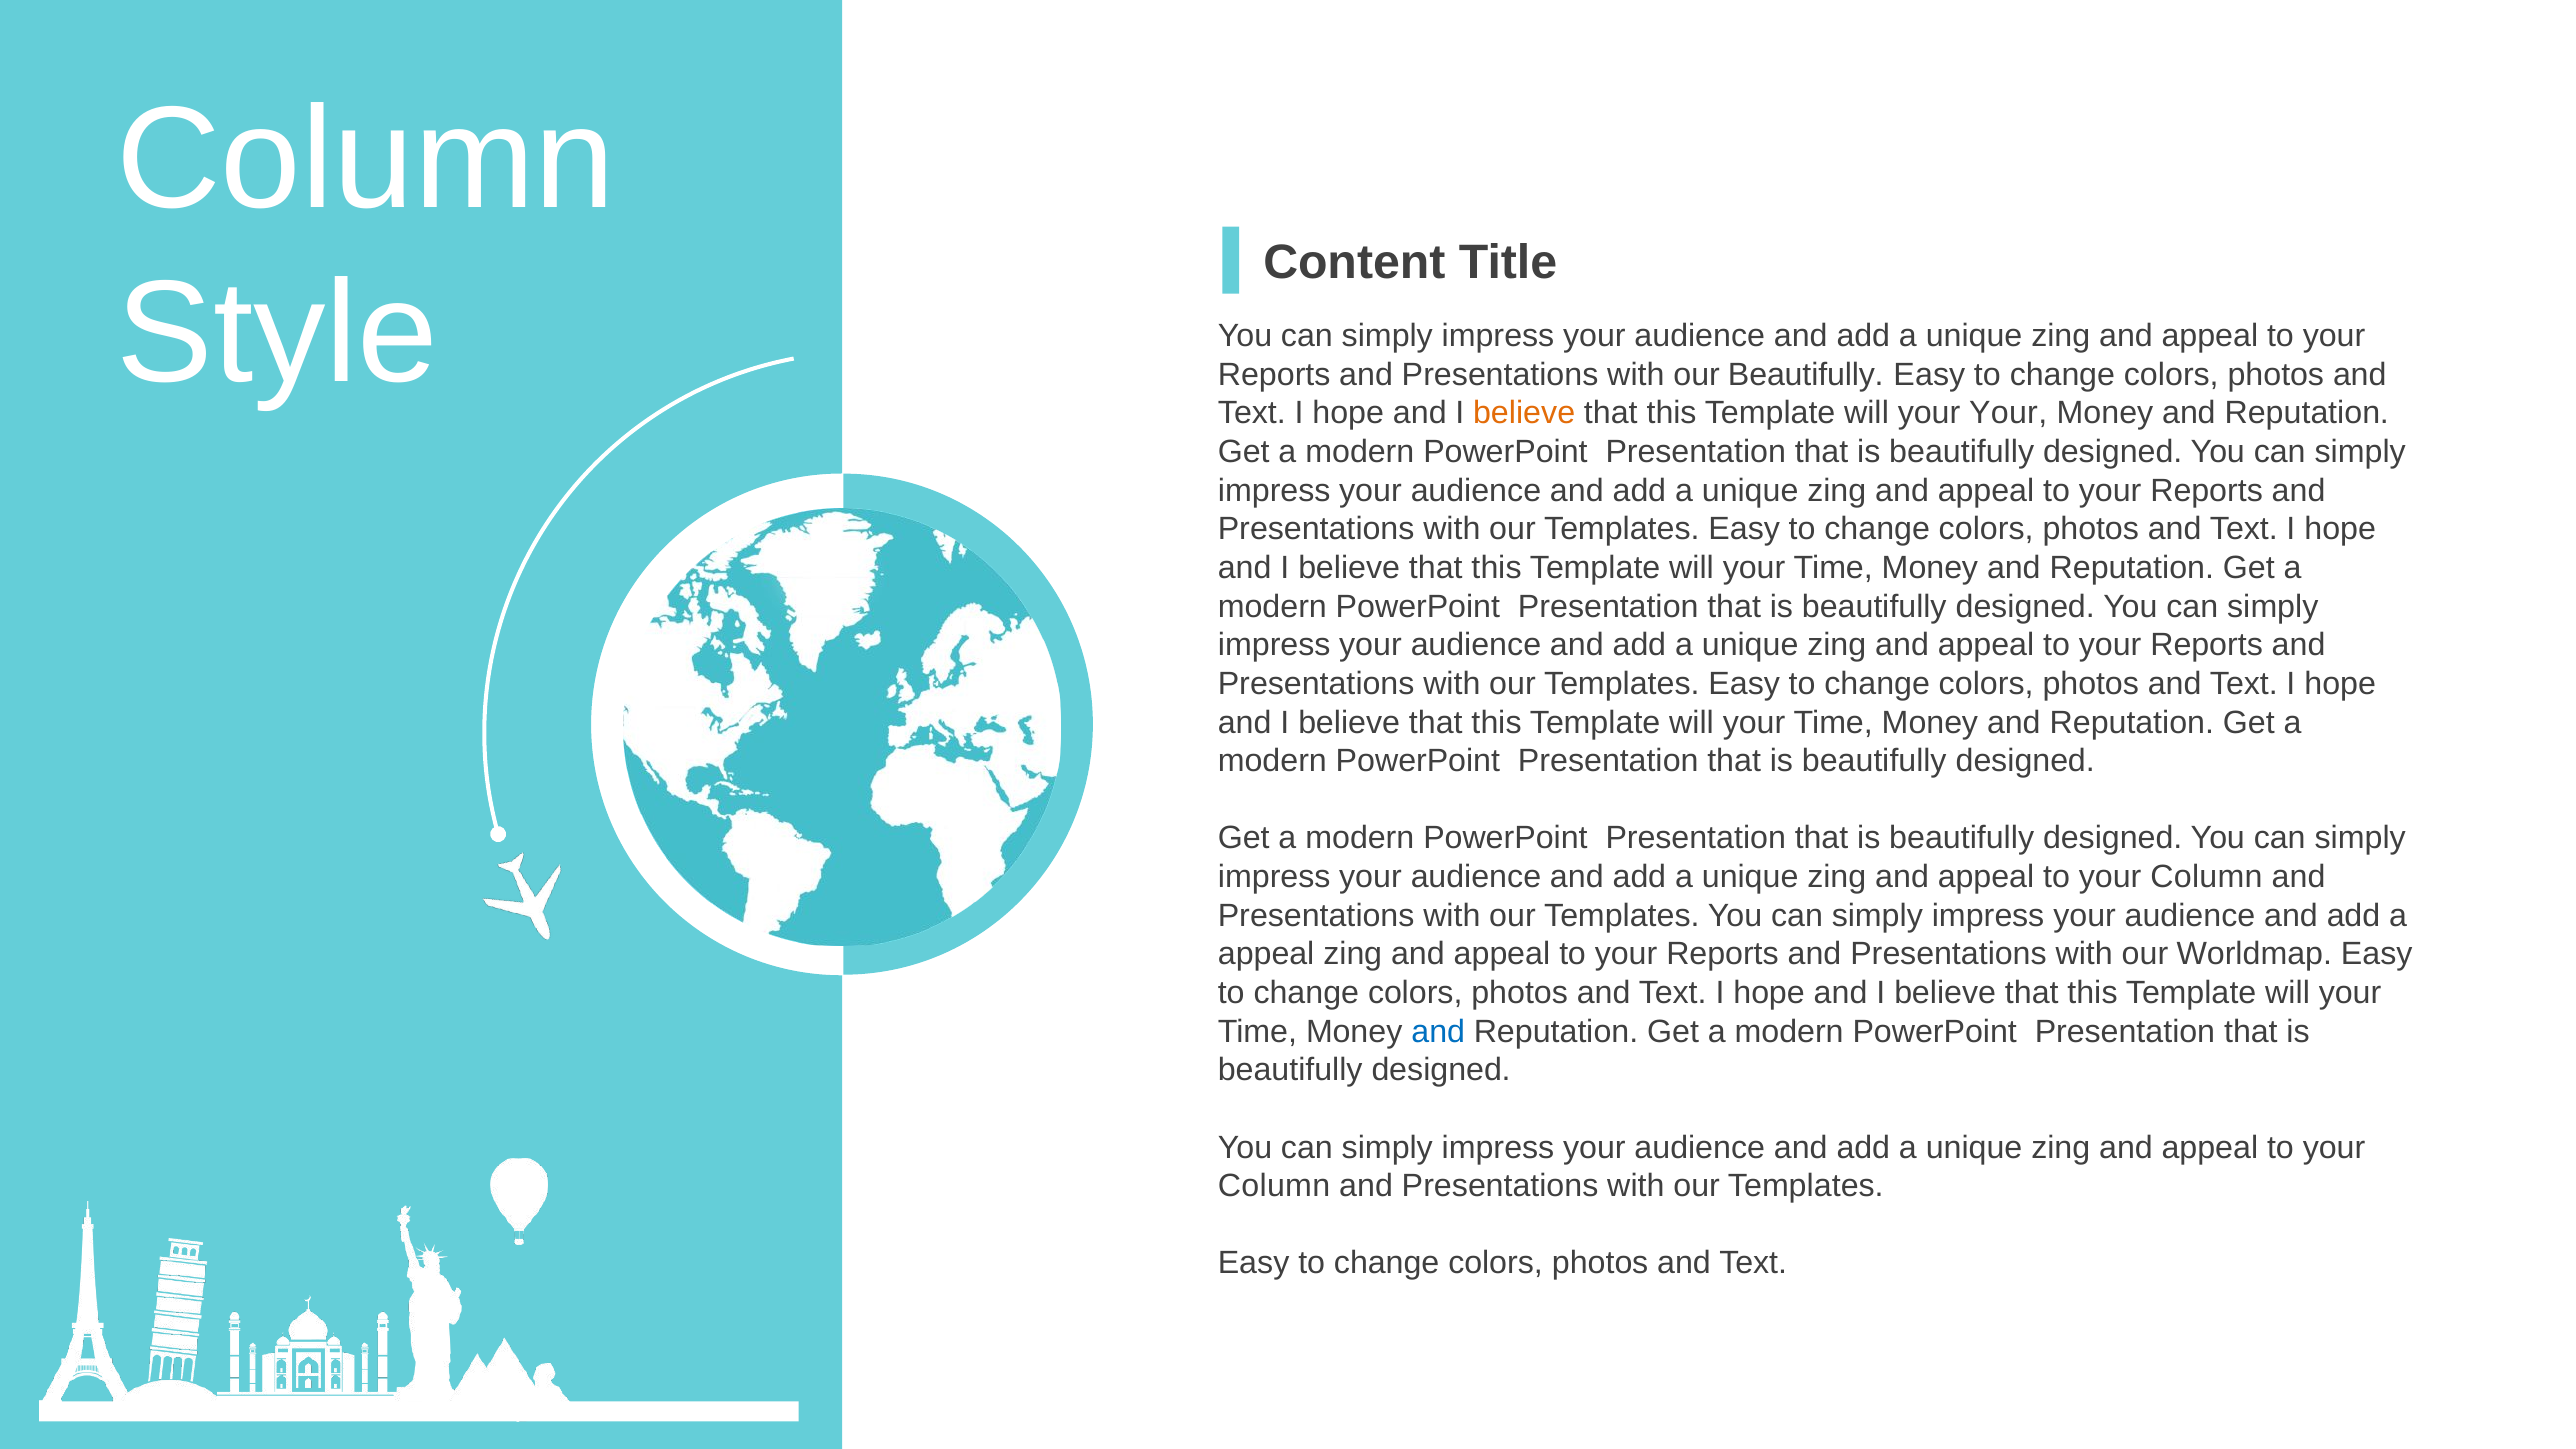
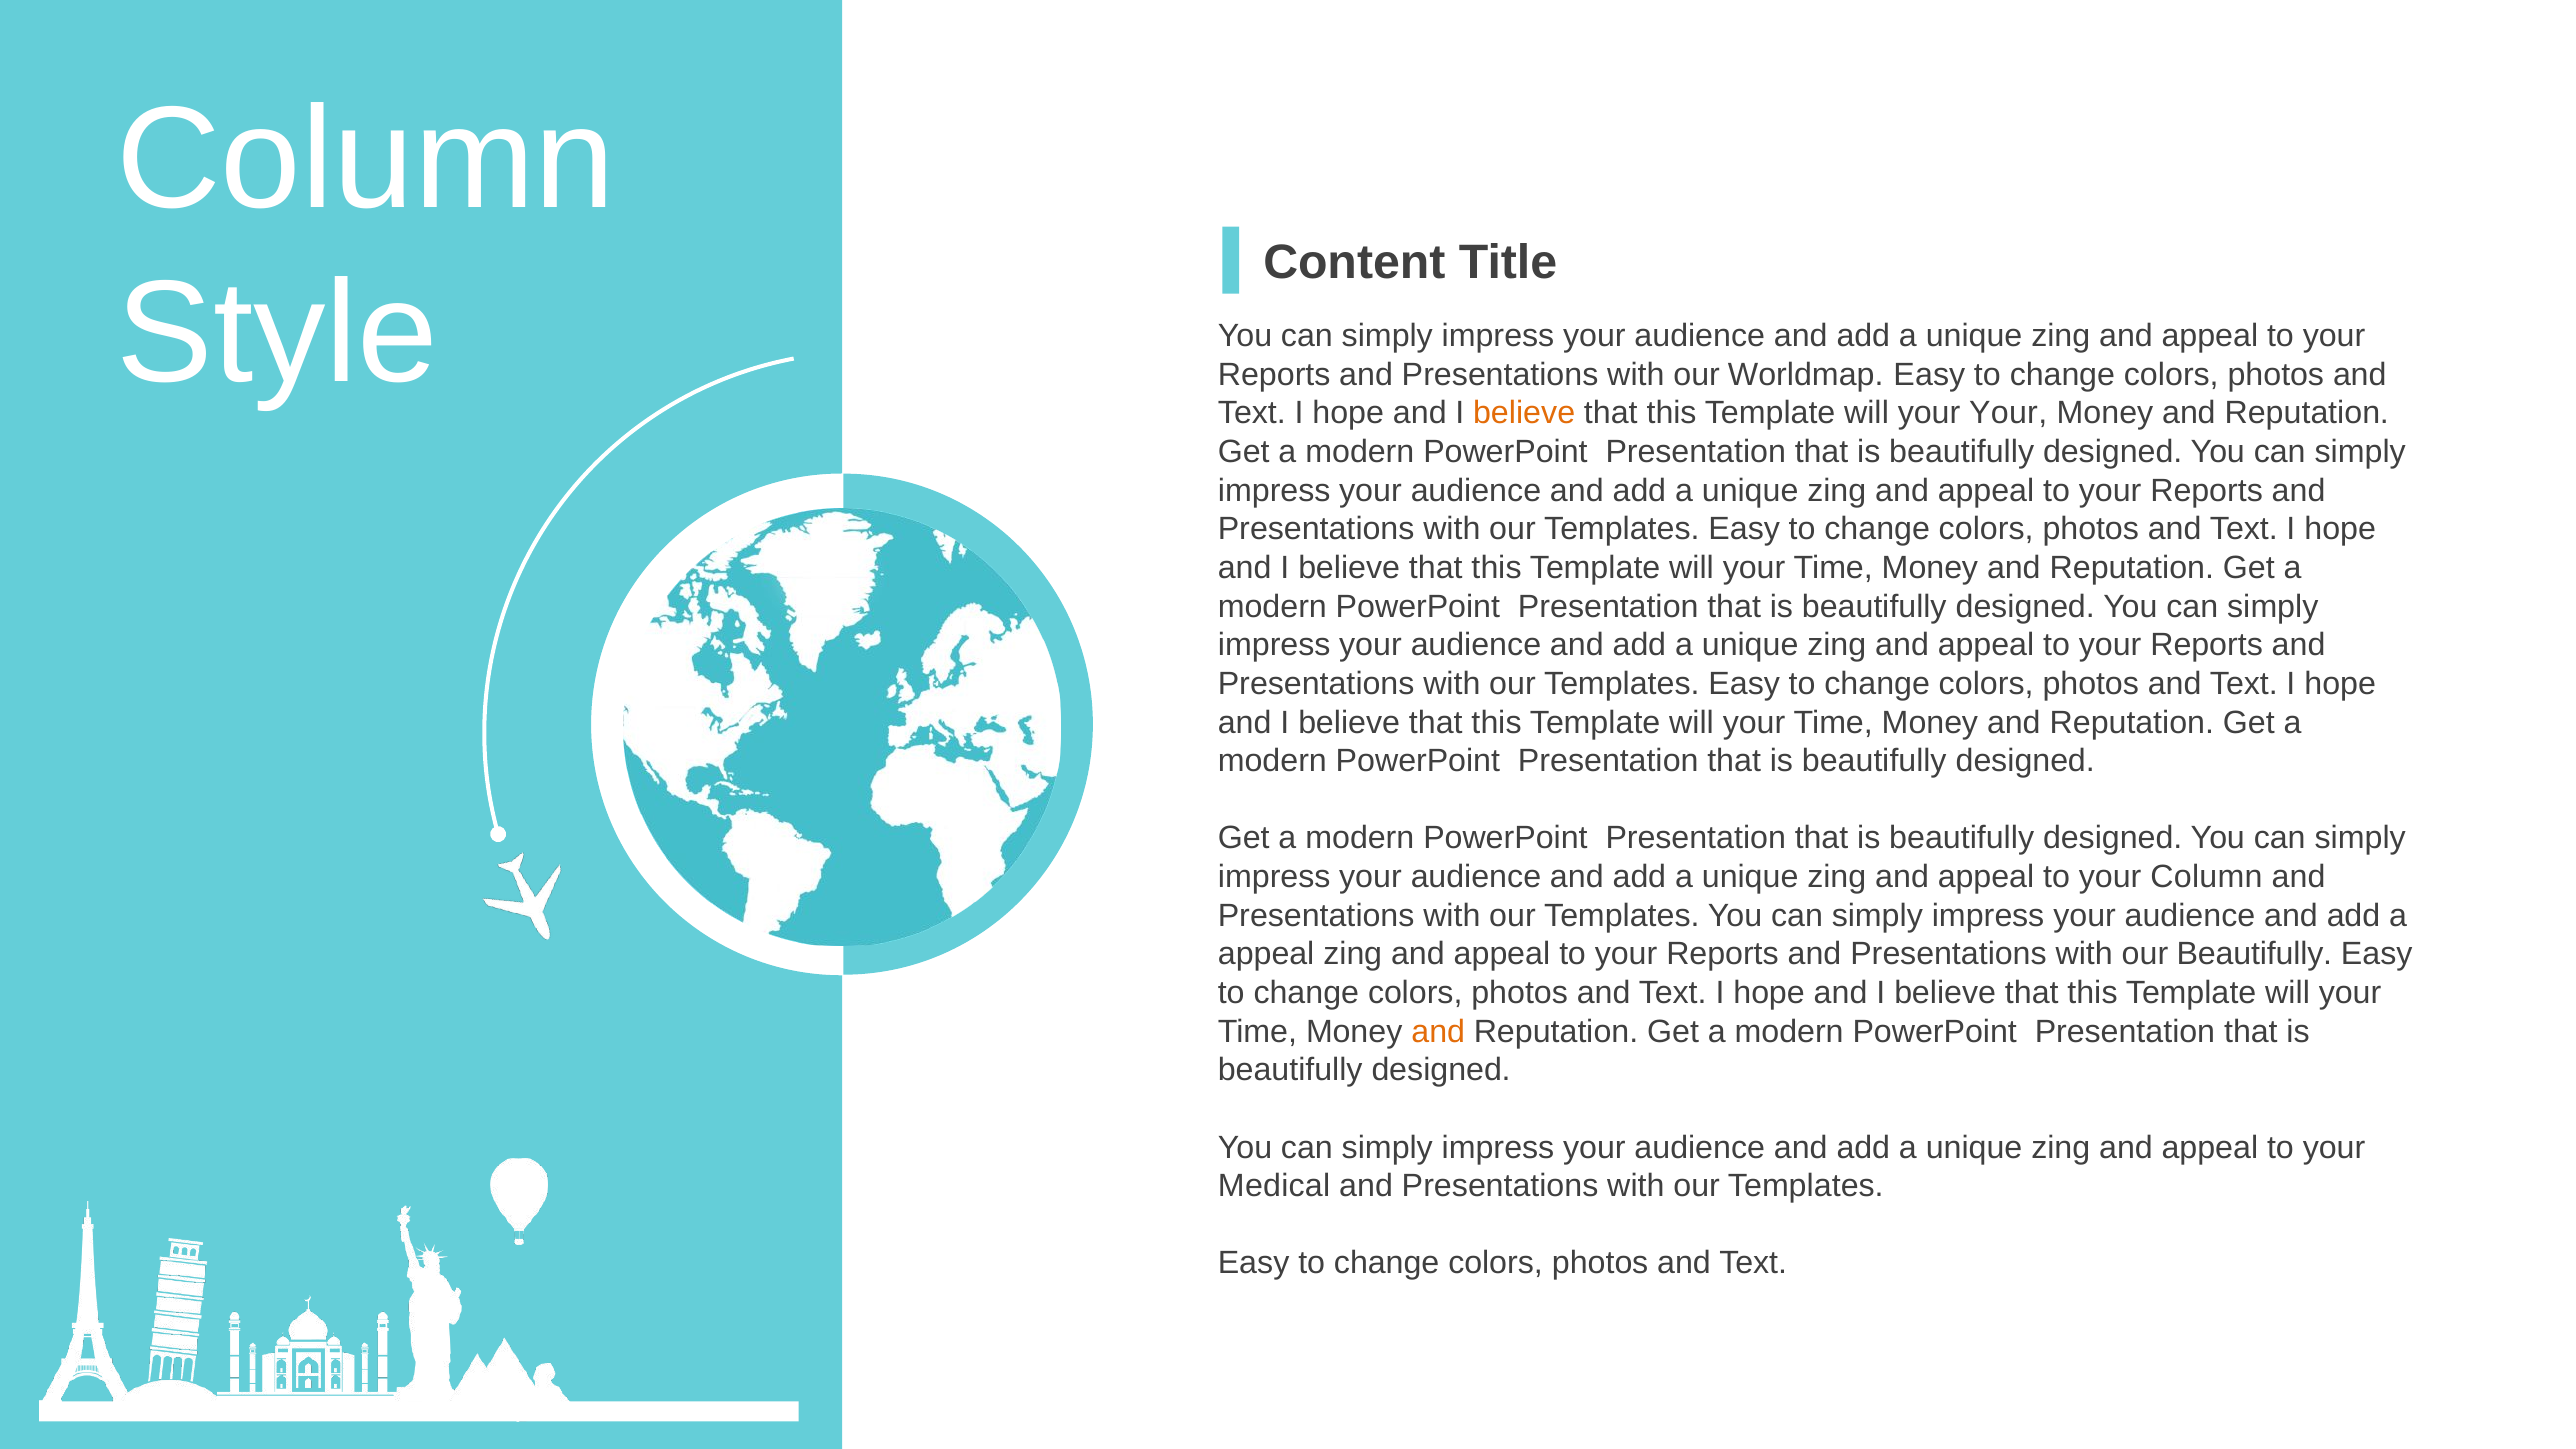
our Beautifully: Beautifully -> Worldmap
our Worldmap: Worldmap -> Beautifully
and at (1438, 1032) colour: blue -> orange
Column at (1274, 1186): Column -> Medical
